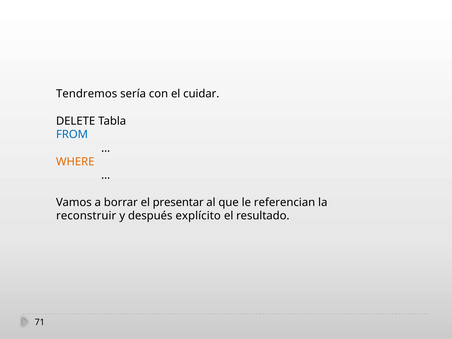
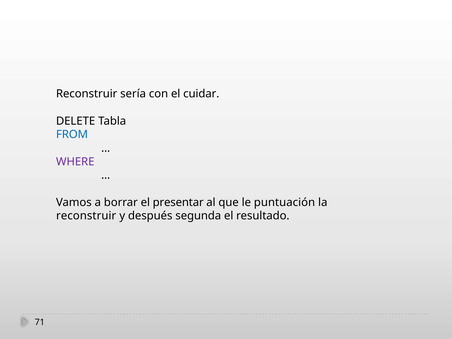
Tendremos at (87, 94): Tendremos -> Reconstruir
WHERE colour: orange -> purple
referencian: referencian -> puntuación
explícito: explícito -> segunda
